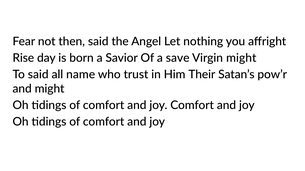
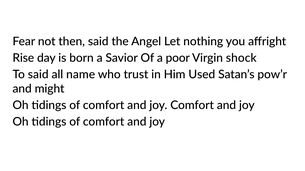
save: save -> poor
Virgin might: might -> shock
Their: Their -> Used
